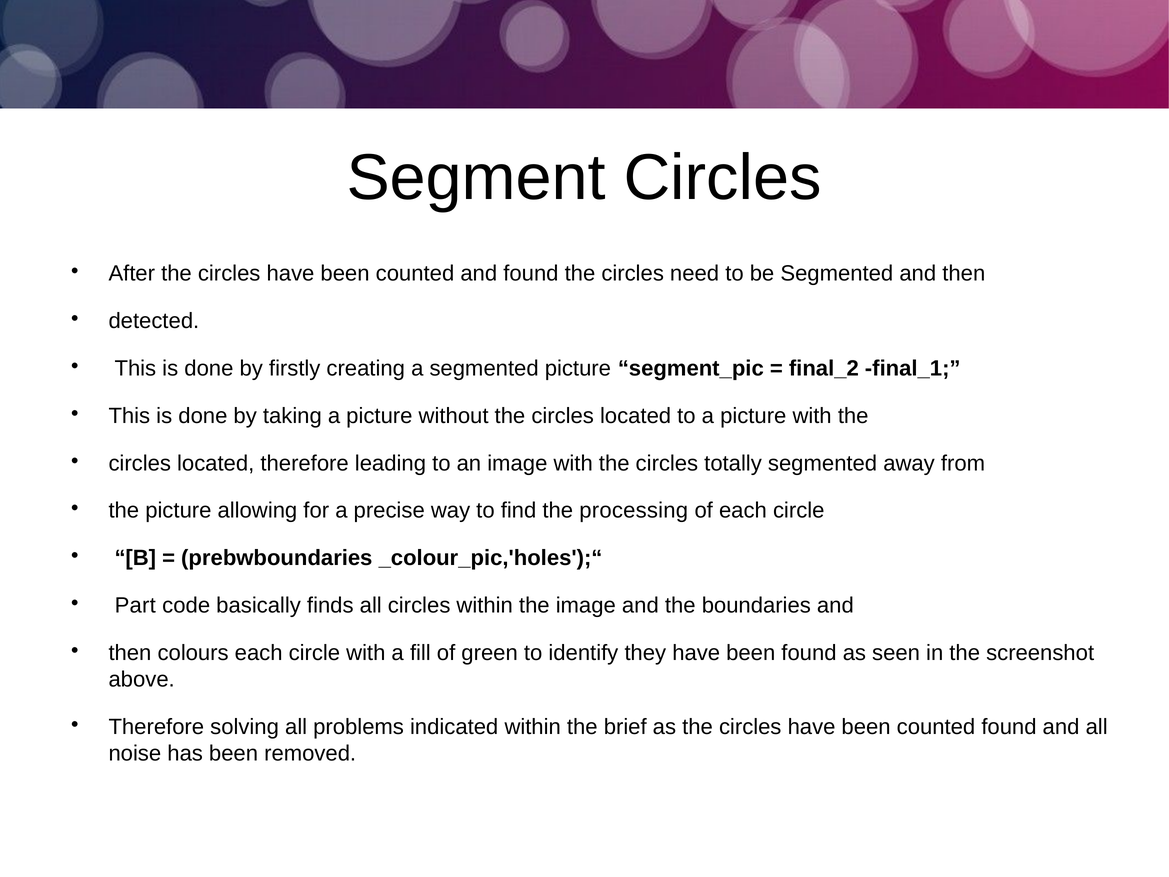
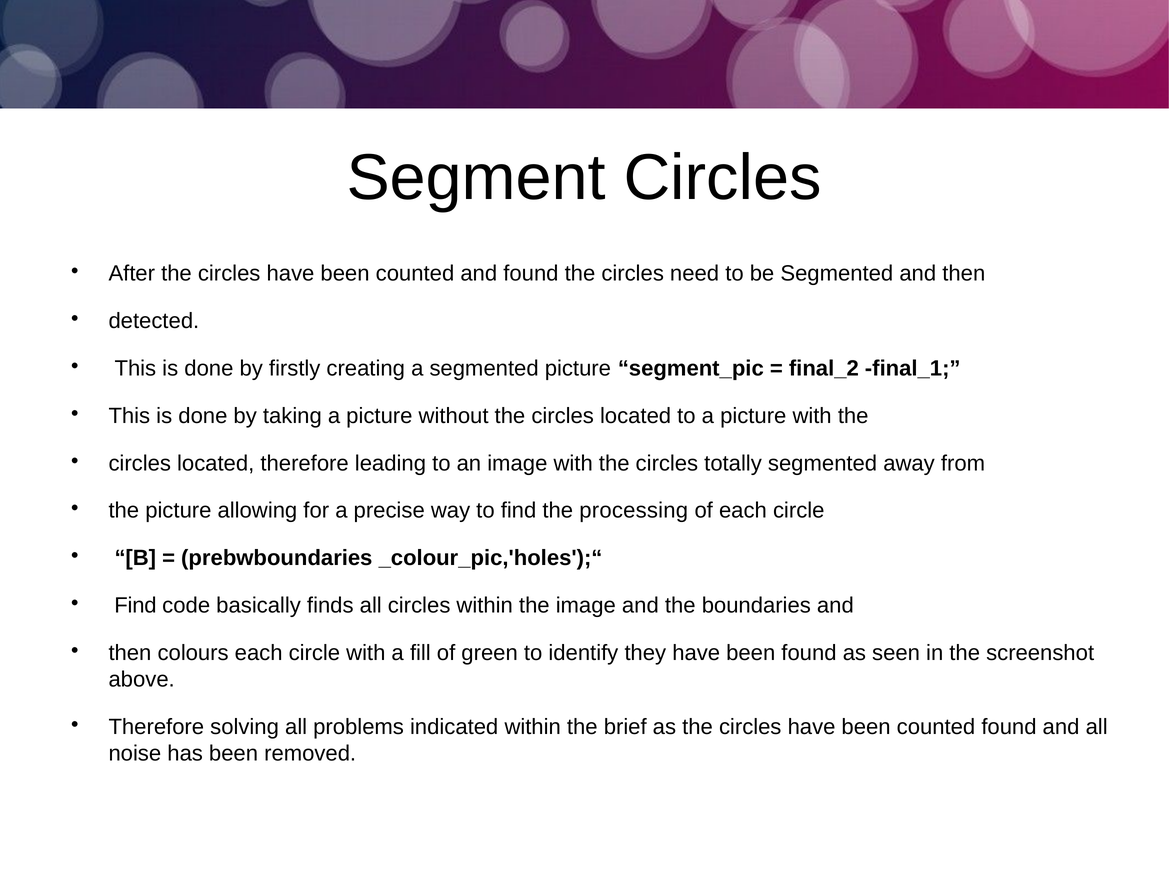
Part at (135, 605): Part -> Find
